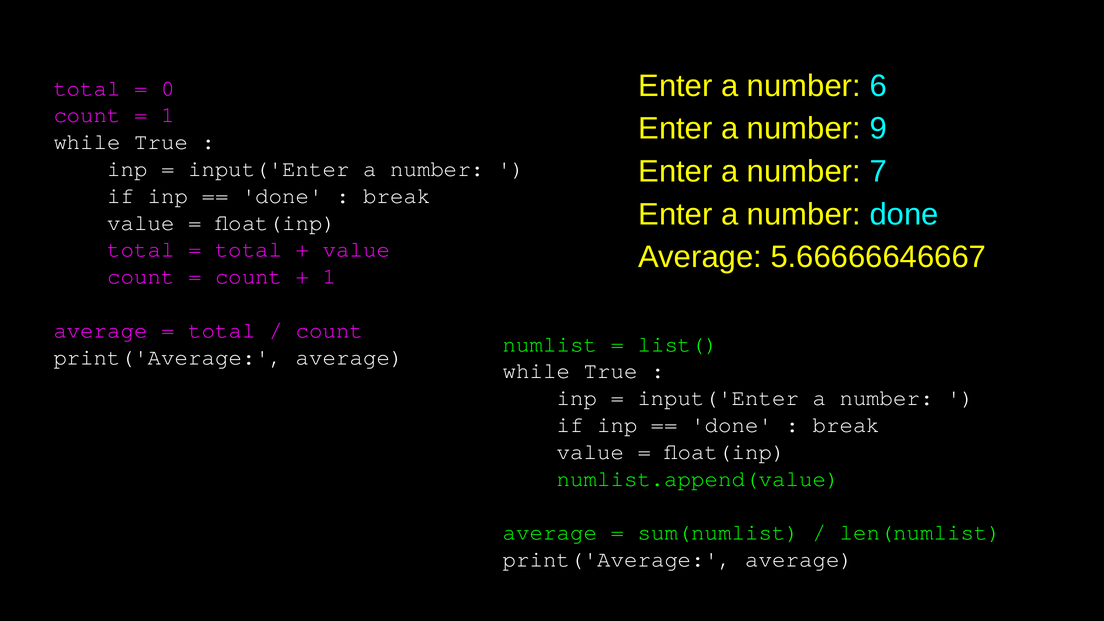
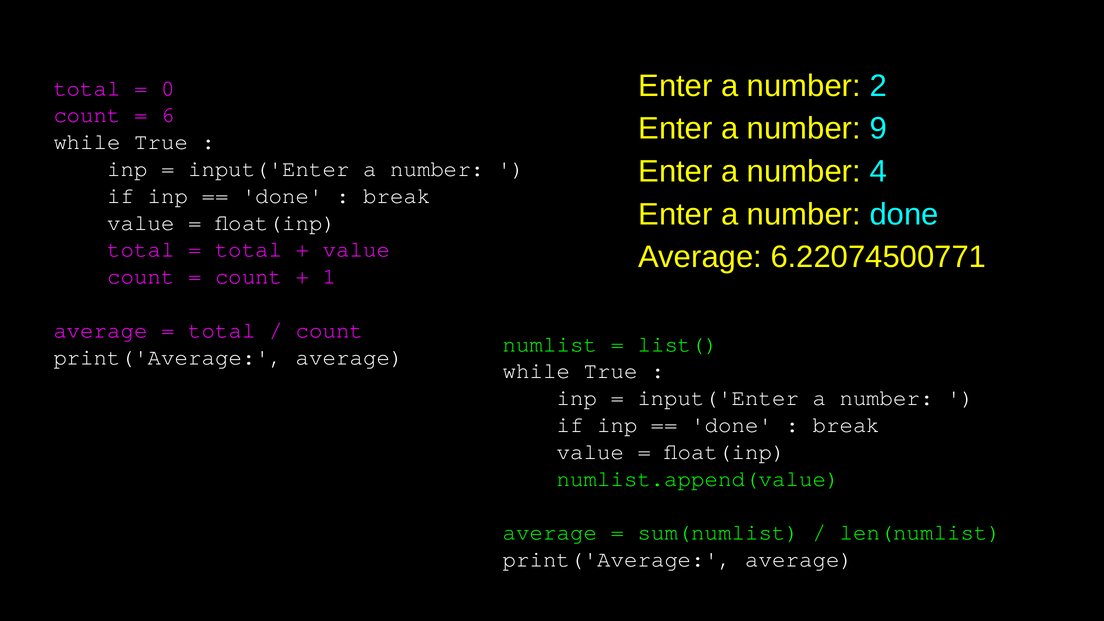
6: 6 -> 2
1 at (168, 115): 1 -> 6
7: 7 -> 4
5.66666646667: 5.66666646667 -> 6.22074500771
